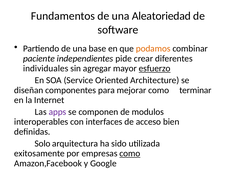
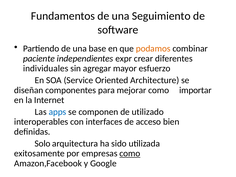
Aleatoriedad: Aleatoriedad -> Seguimiento
pide: pide -> expr
esfuerzo underline: present -> none
terminar: terminar -> importar
apps colour: purple -> blue
modulos: modulos -> utilizado
